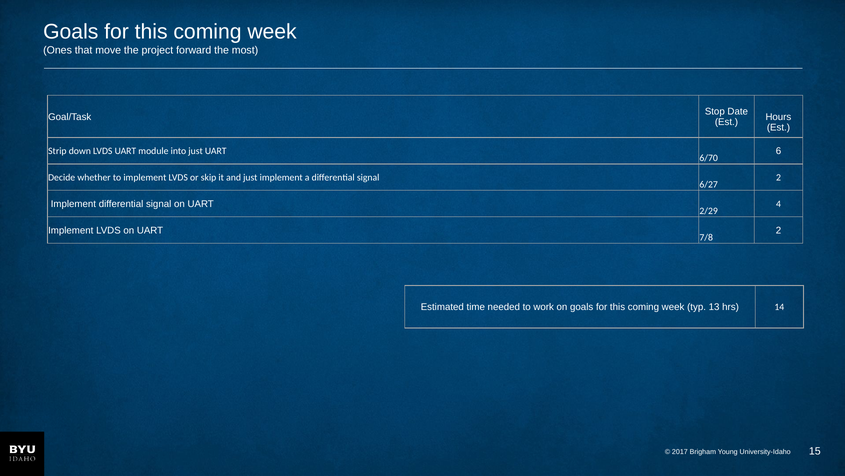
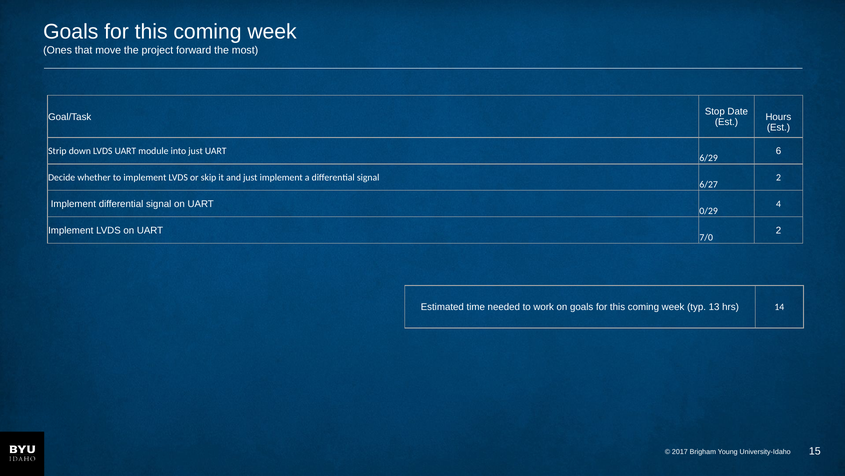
6/70: 6/70 -> 6/29
2/29: 2/29 -> 0/29
7/8: 7/8 -> 7/0
